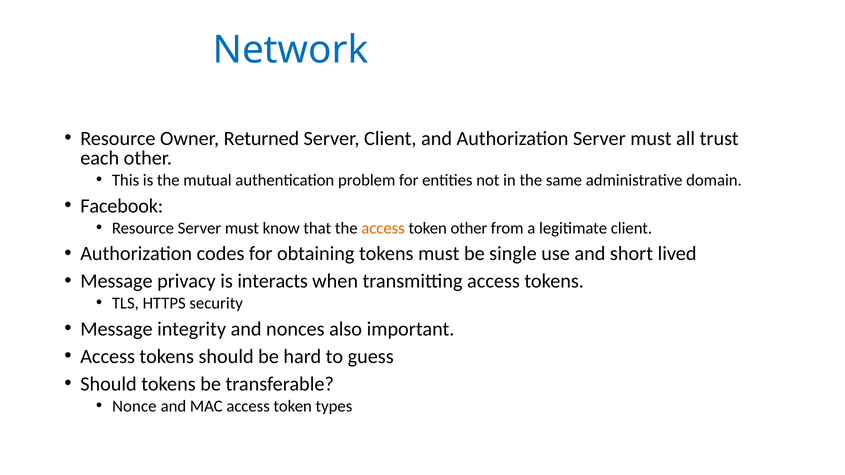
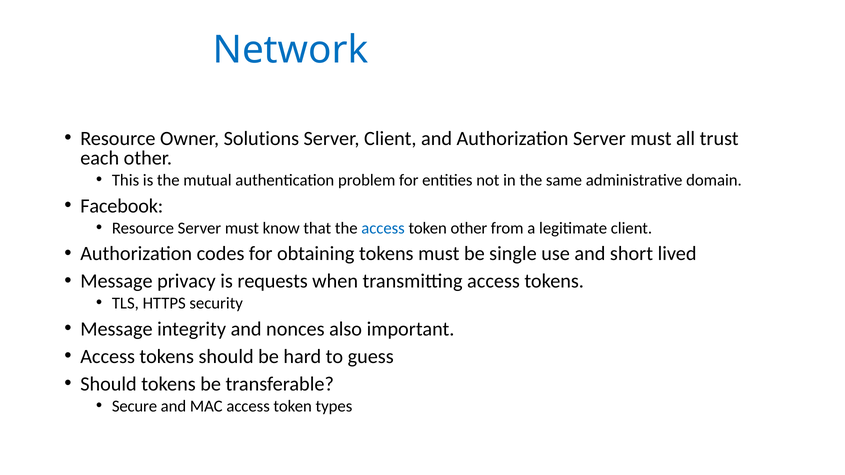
Returned: Returned -> Solutions
access at (383, 228) colour: orange -> blue
interacts: interacts -> requests
Nonce: Nonce -> Secure
